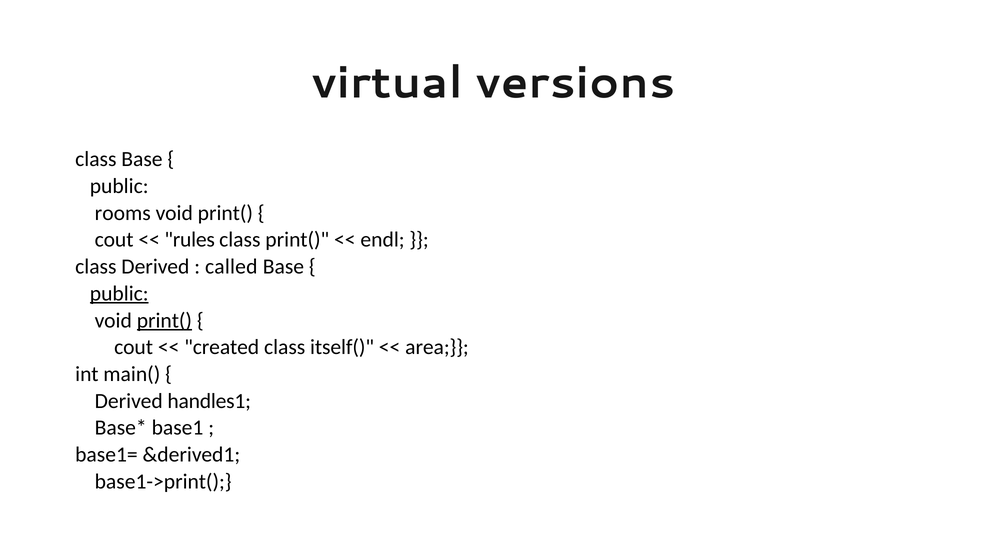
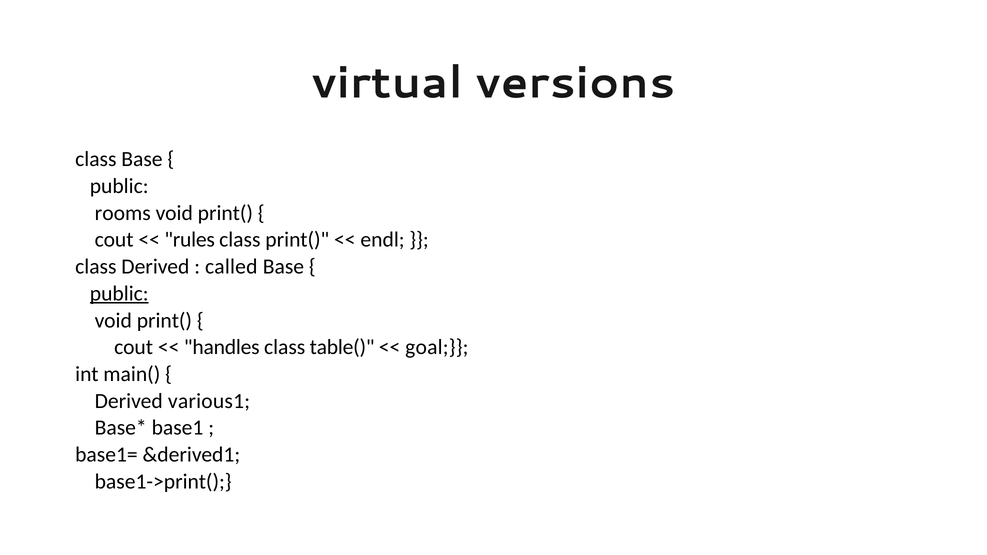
print( at (164, 321) underline: present -> none
created: created -> handles
itself(: itself( -> table(
area: area -> goal
handles1: handles1 -> various1
